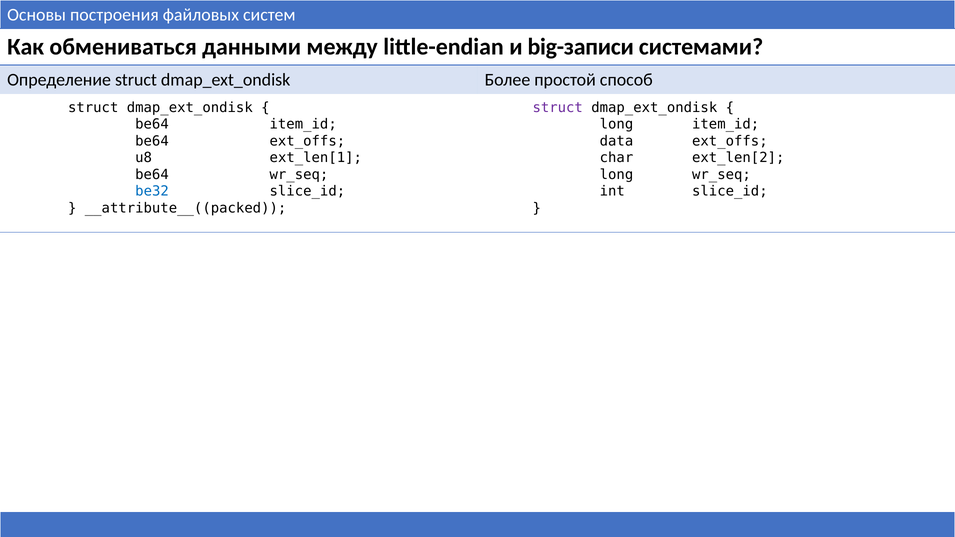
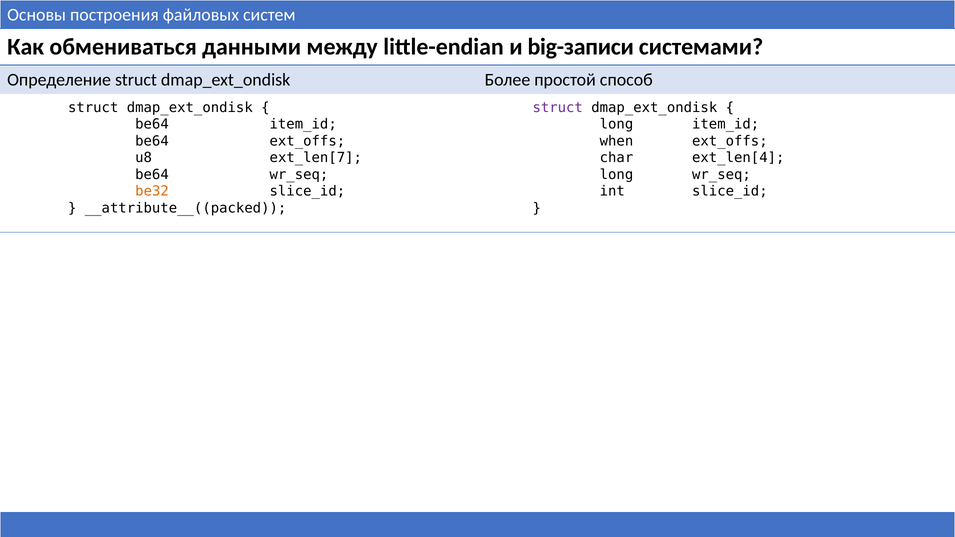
data: data -> when
ext_len[1: ext_len[1 -> ext_len[7
ext_len[2: ext_len[2 -> ext_len[4
be32 colour: blue -> orange
